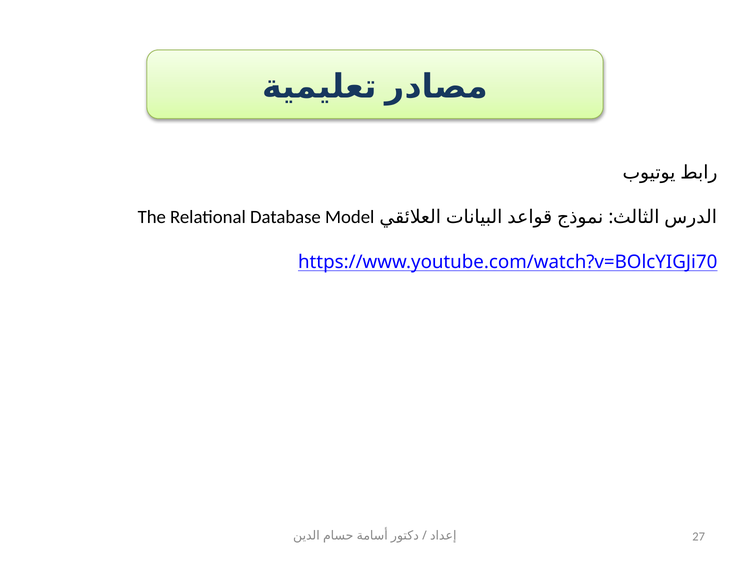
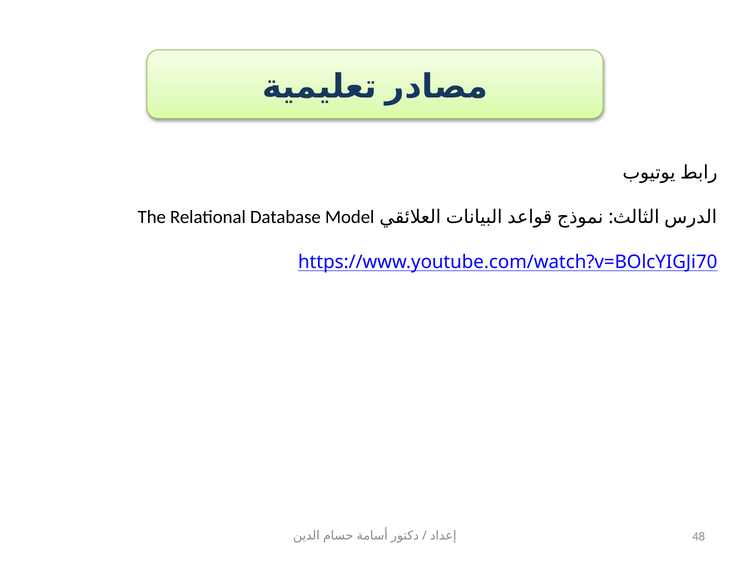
27: 27 -> 48
